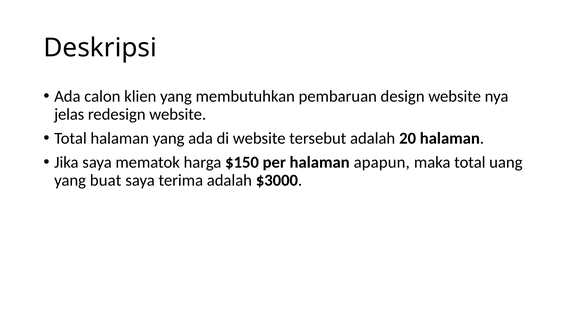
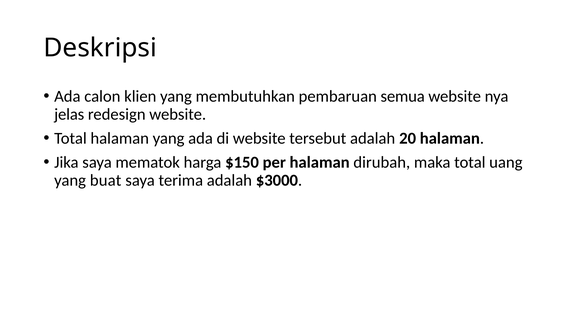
design: design -> semua
apapun: apapun -> dirubah
